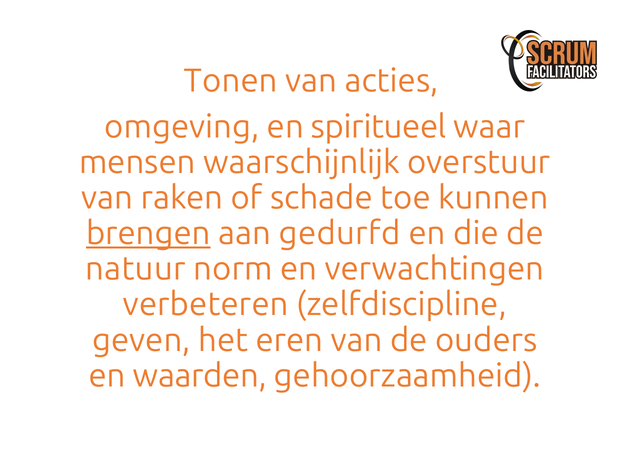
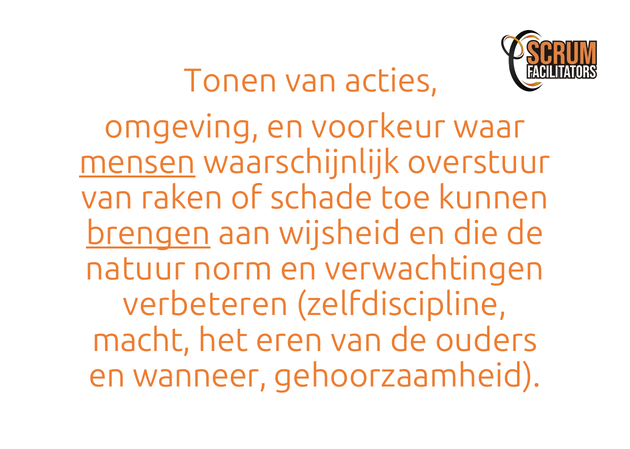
spiritueel: spiritueel -> voorkeur
mensen underline: none -> present
gedurfd: gedurfd -> wijsheid
geven: geven -> macht
waarden: waarden -> wanneer
